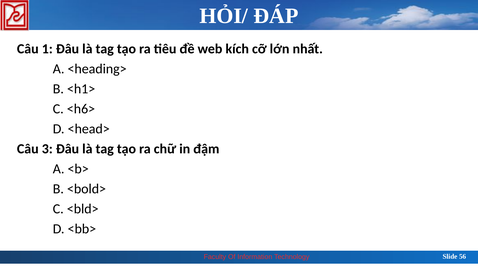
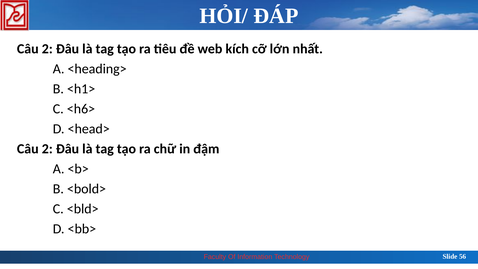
1 at (47, 49): 1 -> 2
3 at (47, 149): 3 -> 2
